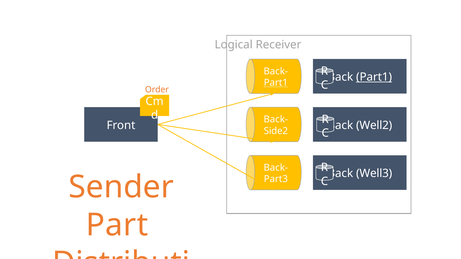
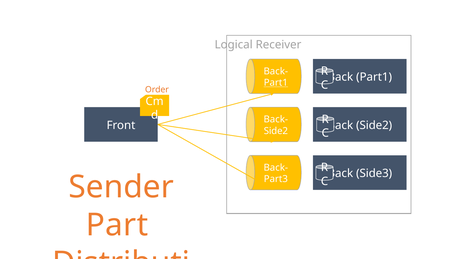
Part1 at (374, 77) underline: present -> none
Well2 at (374, 125): Well2 -> Side2
Well3: Well3 -> Side3
